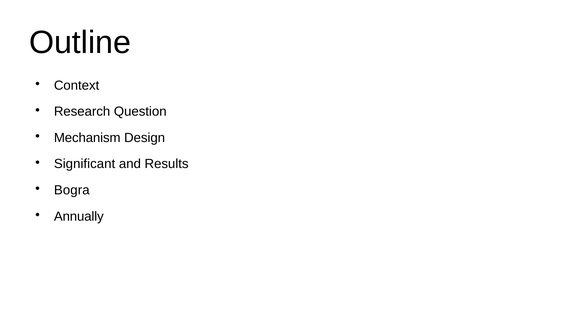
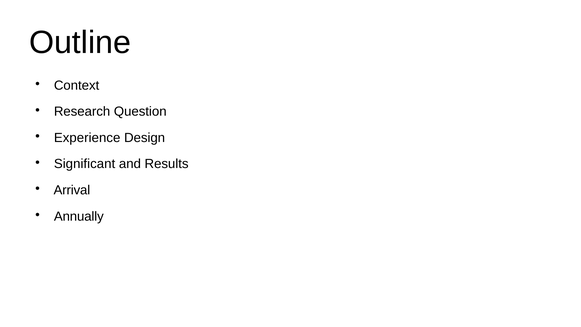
Mechanism: Mechanism -> Experience
Bogra: Bogra -> Arrival
